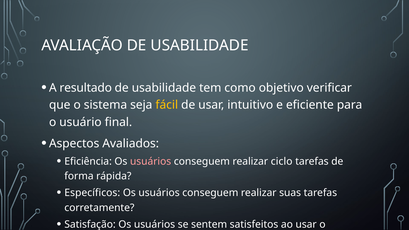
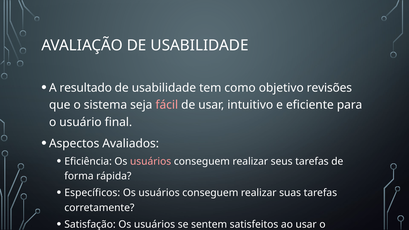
verificar: verificar -> revisões
fácil colour: yellow -> pink
ciclo: ciclo -> seus
